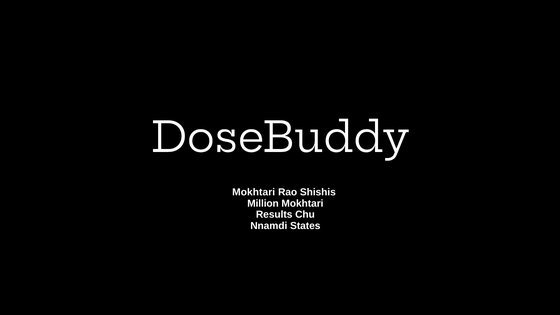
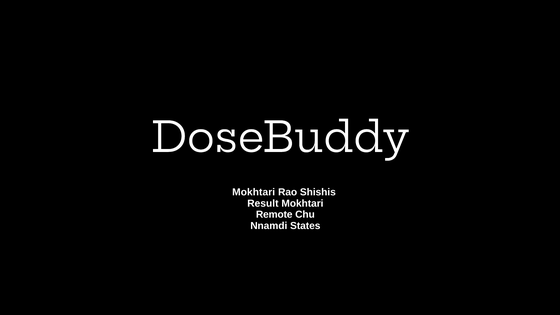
Million: Million -> Result
Results: Results -> Remote
